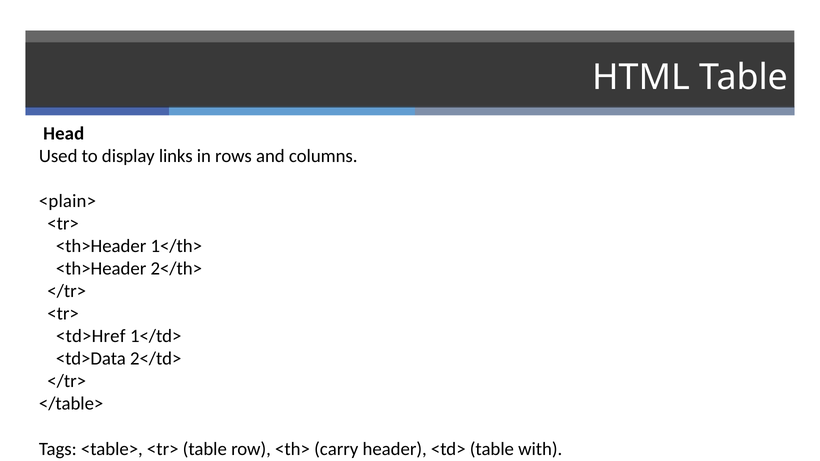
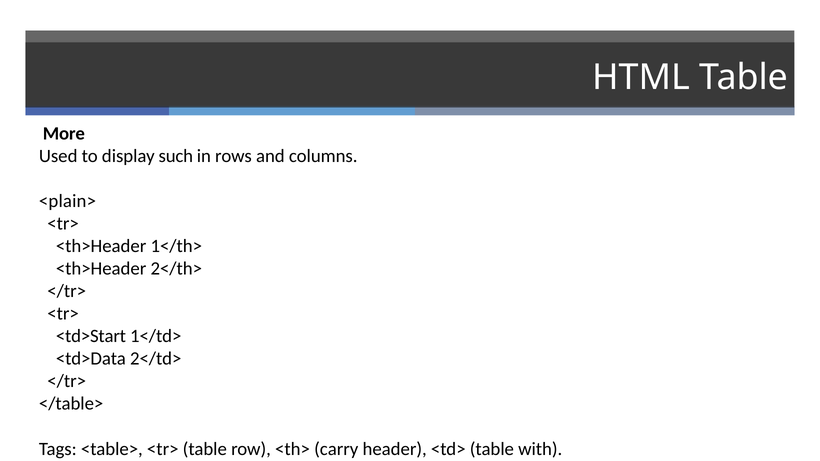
Head: Head -> More
links: links -> such
<td>Href: <td>Href -> <td>Start
